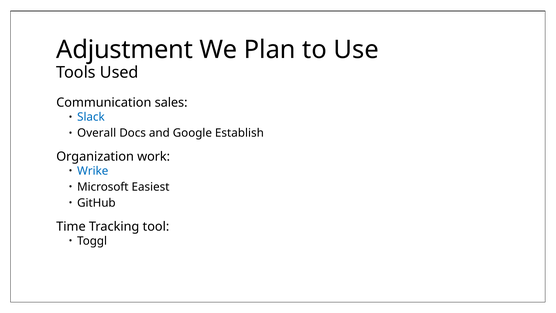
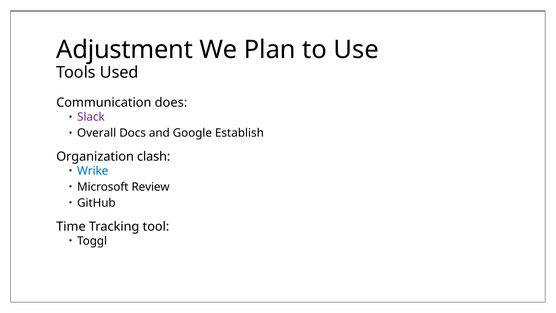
sales: sales -> does
Slack colour: blue -> purple
work: work -> clash
Easiest: Easiest -> Review
